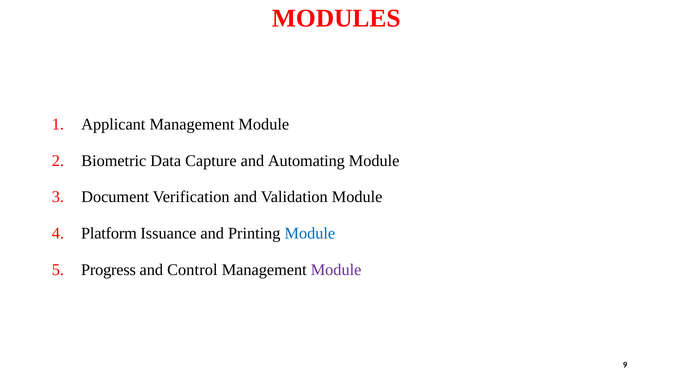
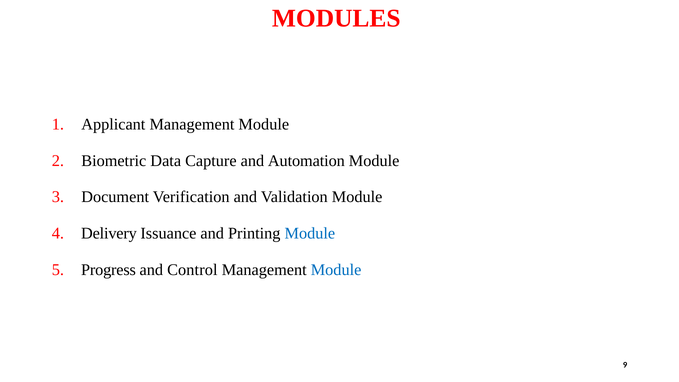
Automating: Automating -> Automation
Platform: Platform -> Delivery
Module at (336, 270) colour: purple -> blue
